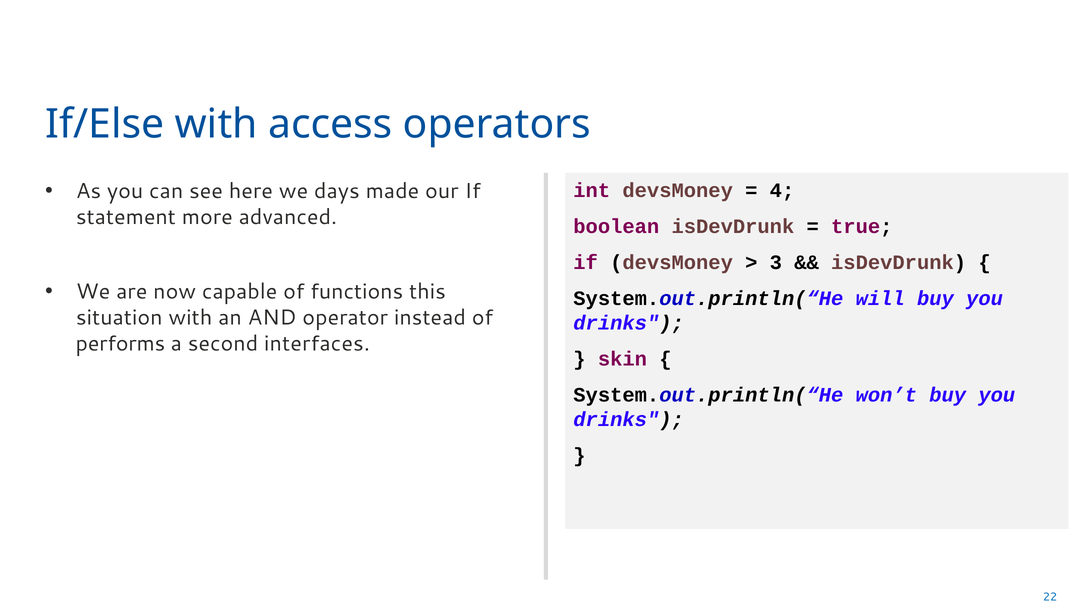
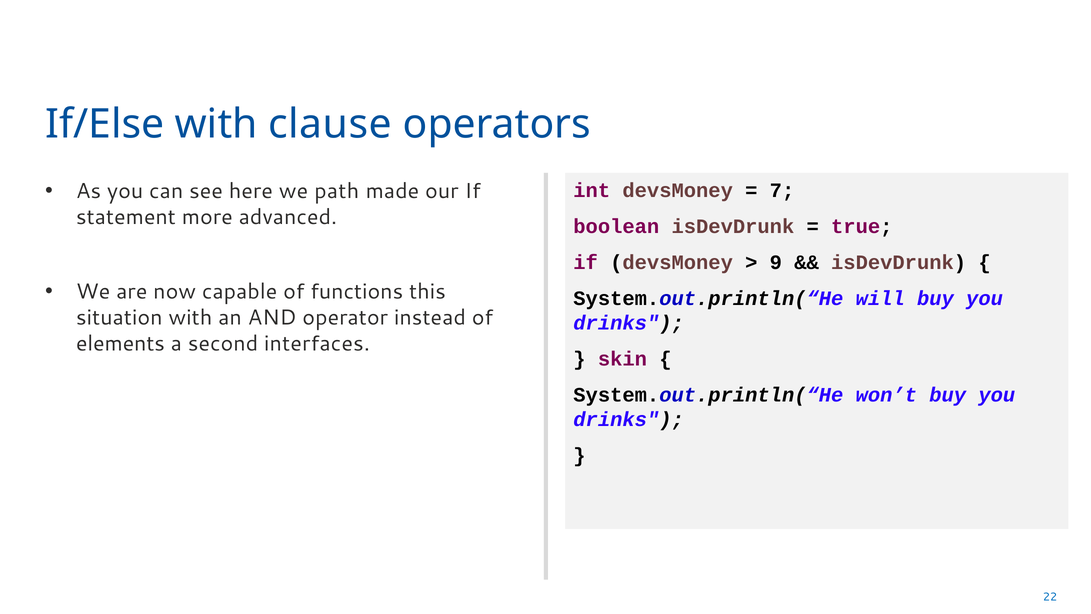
access: access -> clause
days: days -> path
4: 4 -> 7
3: 3 -> 9
performs: performs -> elements
